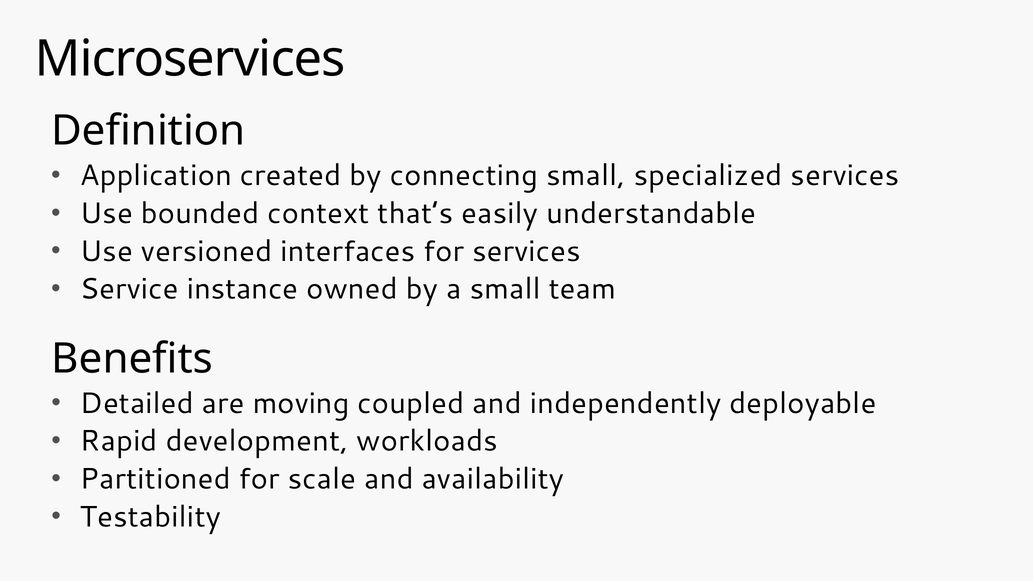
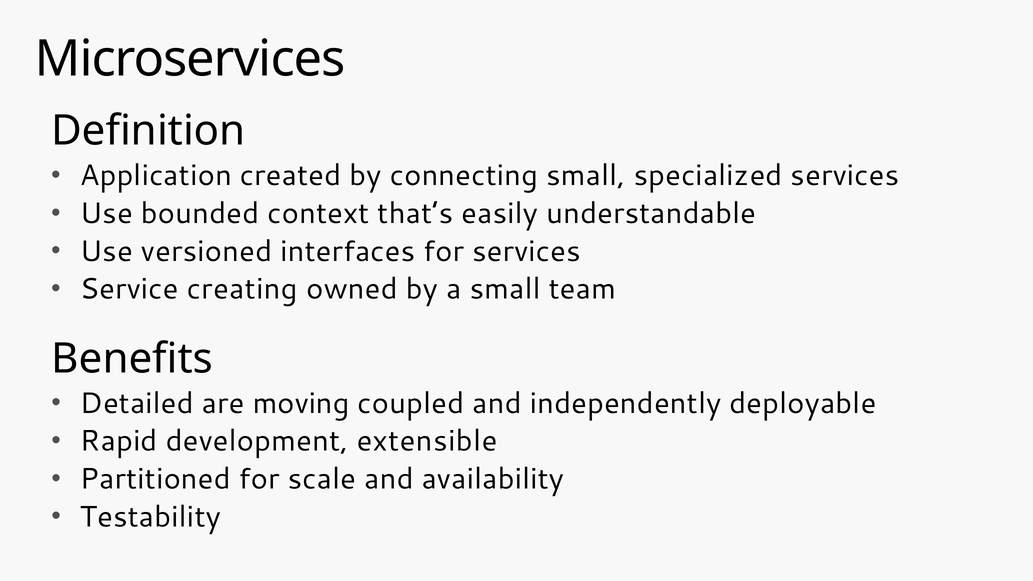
instance: instance -> creating
workloads: workloads -> extensible
